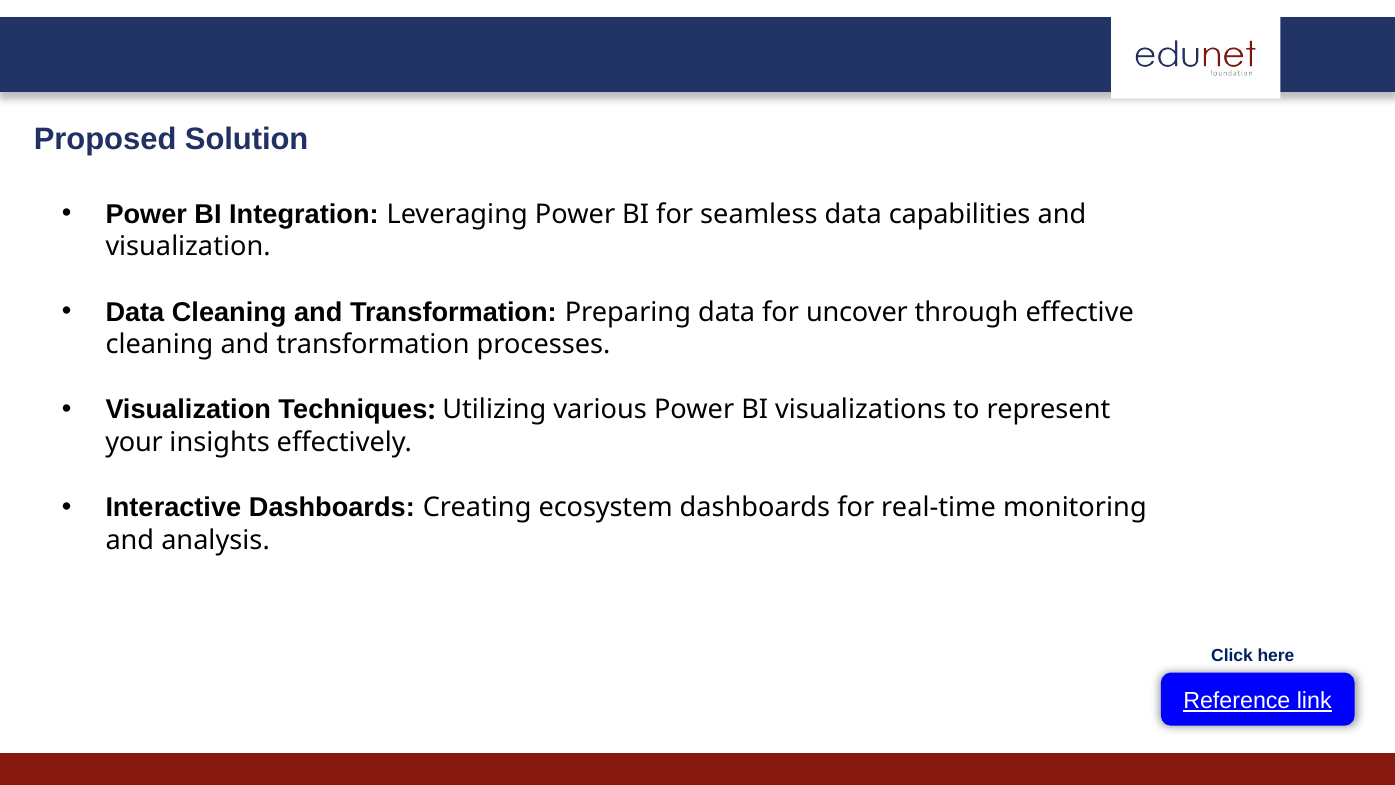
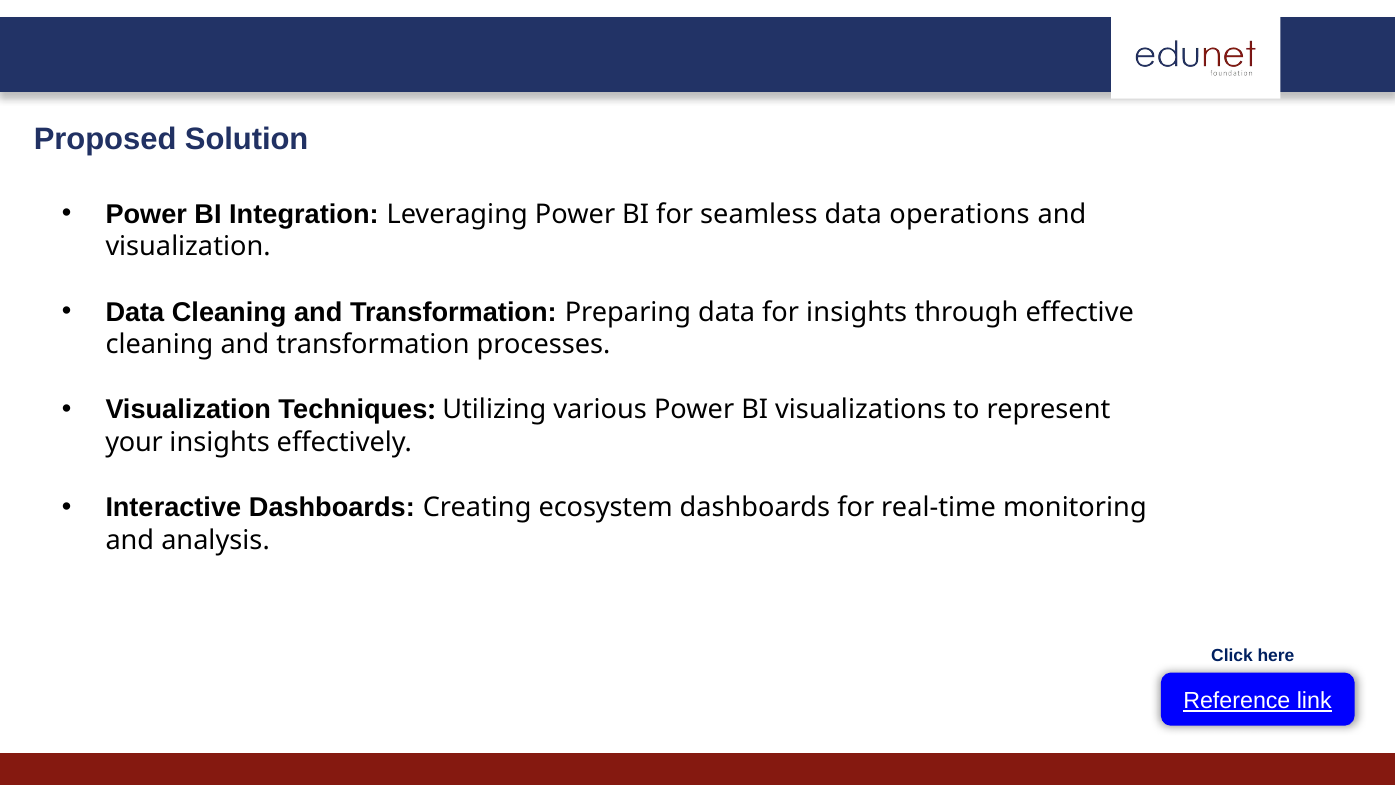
capabilities: capabilities -> operations
for uncover: uncover -> insights
